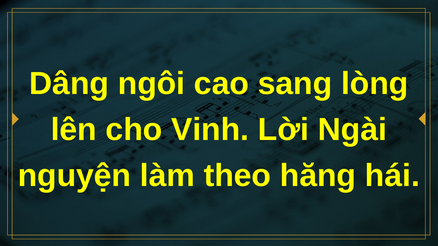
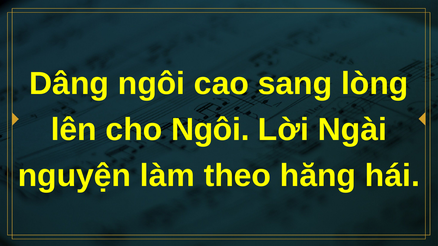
cho Vinh: Vinh -> Ngôi
